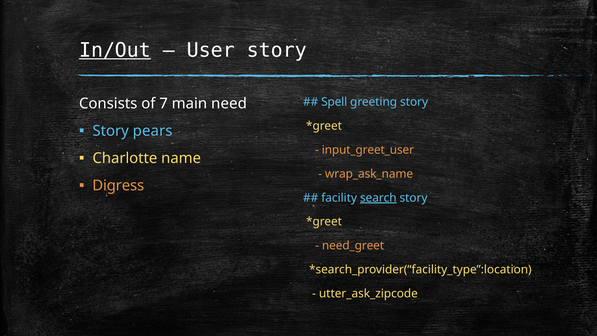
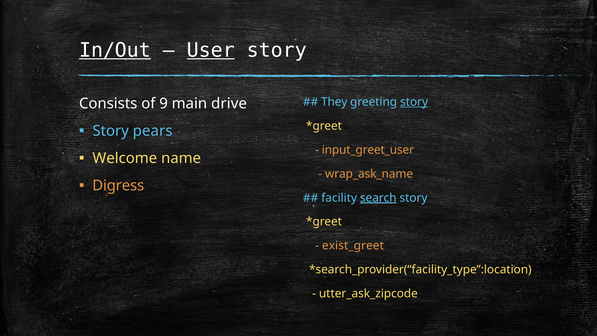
User underline: none -> present
Spell: Spell -> They
story at (414, 102) underline: none -> present
7: 7 -> 9
need: need -> drive
Charlotte: Charlotte -> Welcome
need_greet: need_greet -> exist_greet
